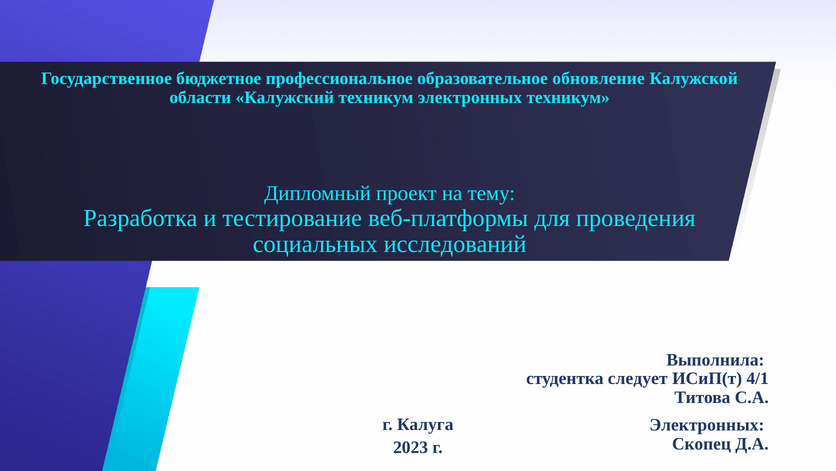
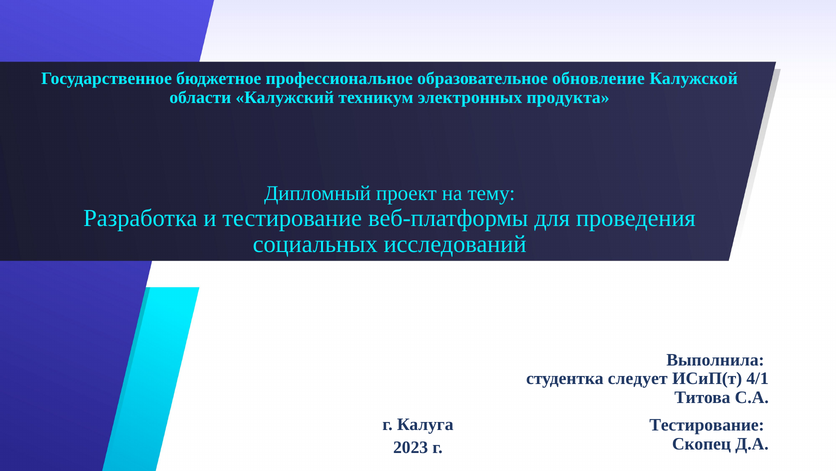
электронных техникум: техникум -> продукта
Электронных at (707, 424): Электронных -> Тестирование
